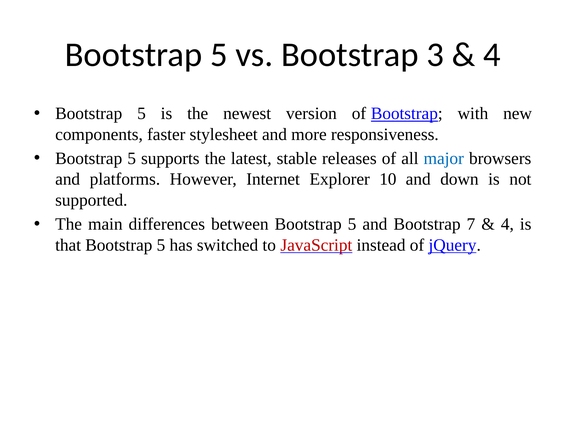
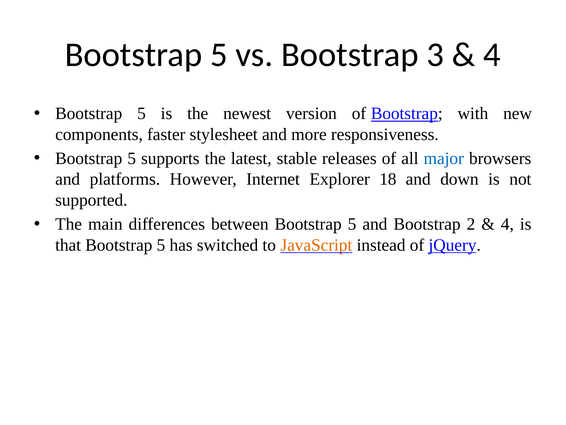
10: 10 -> 18
7: 7 -> 2
JavaScript colour: red -> orange
